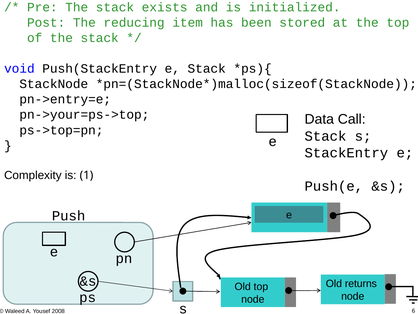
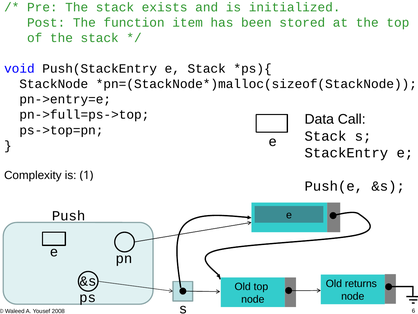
reducing: reducing -> function
pn->your=ps->top: pn->your=ps->top -> pn->full=ps->top
